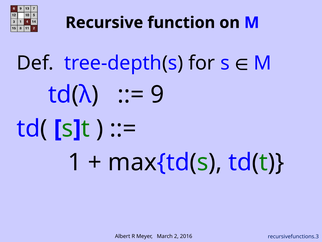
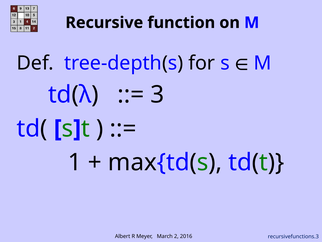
9: 9 -> 3
